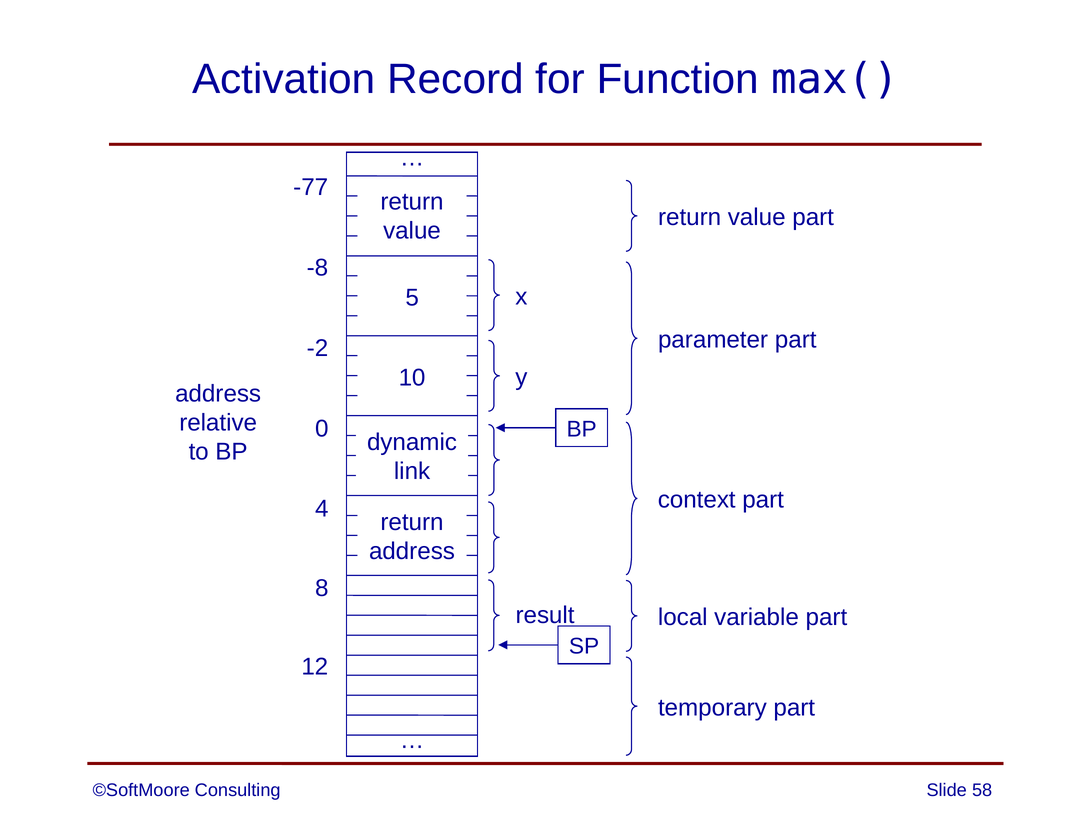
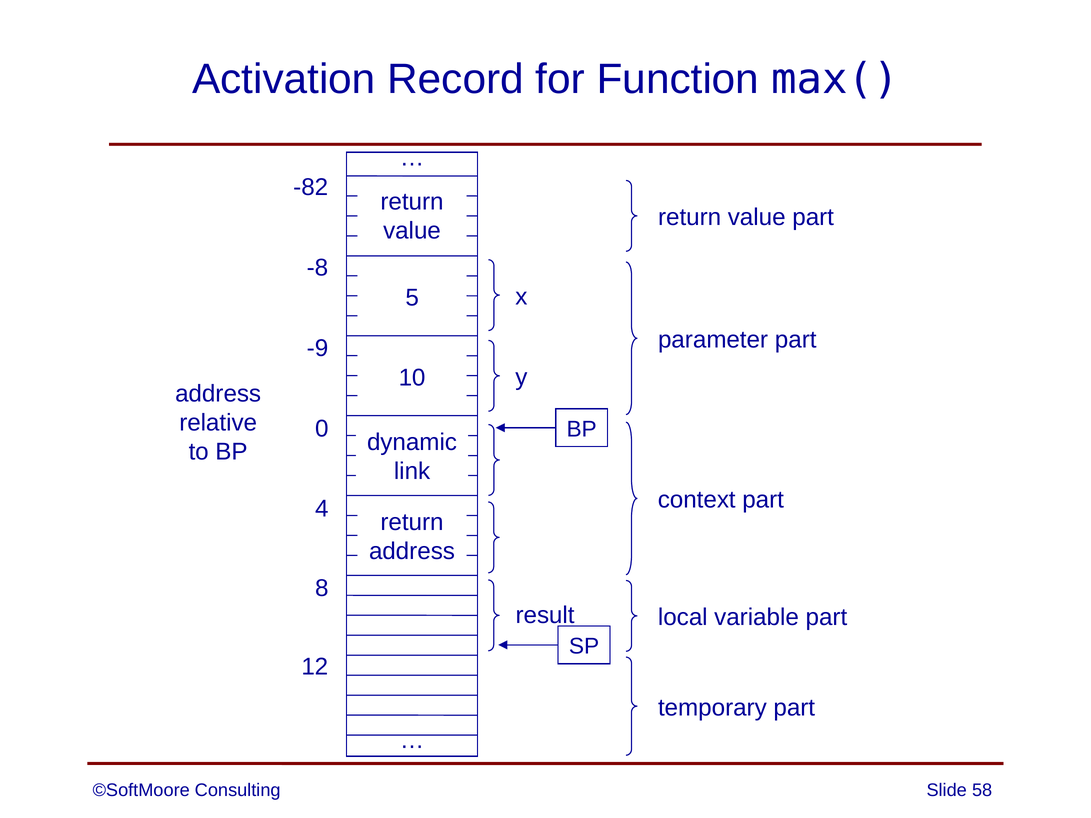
-77: -77 -> -82
-2: -2 -> -9
